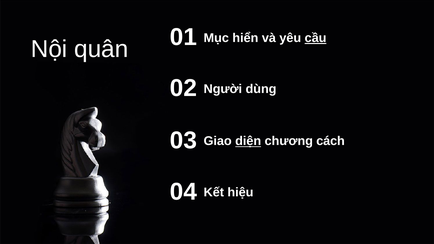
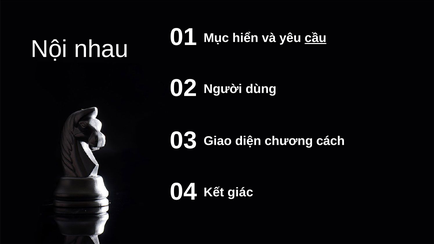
quân: quân -> nhau
diện underline: present -> none
hiệu: hiệu -> giác
